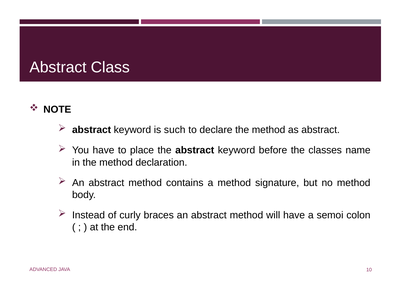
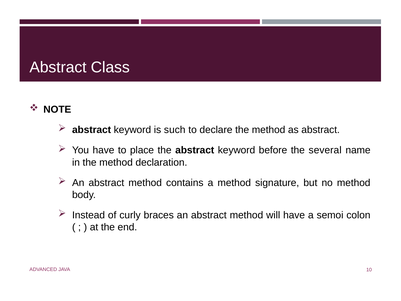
classes: classes -> several
